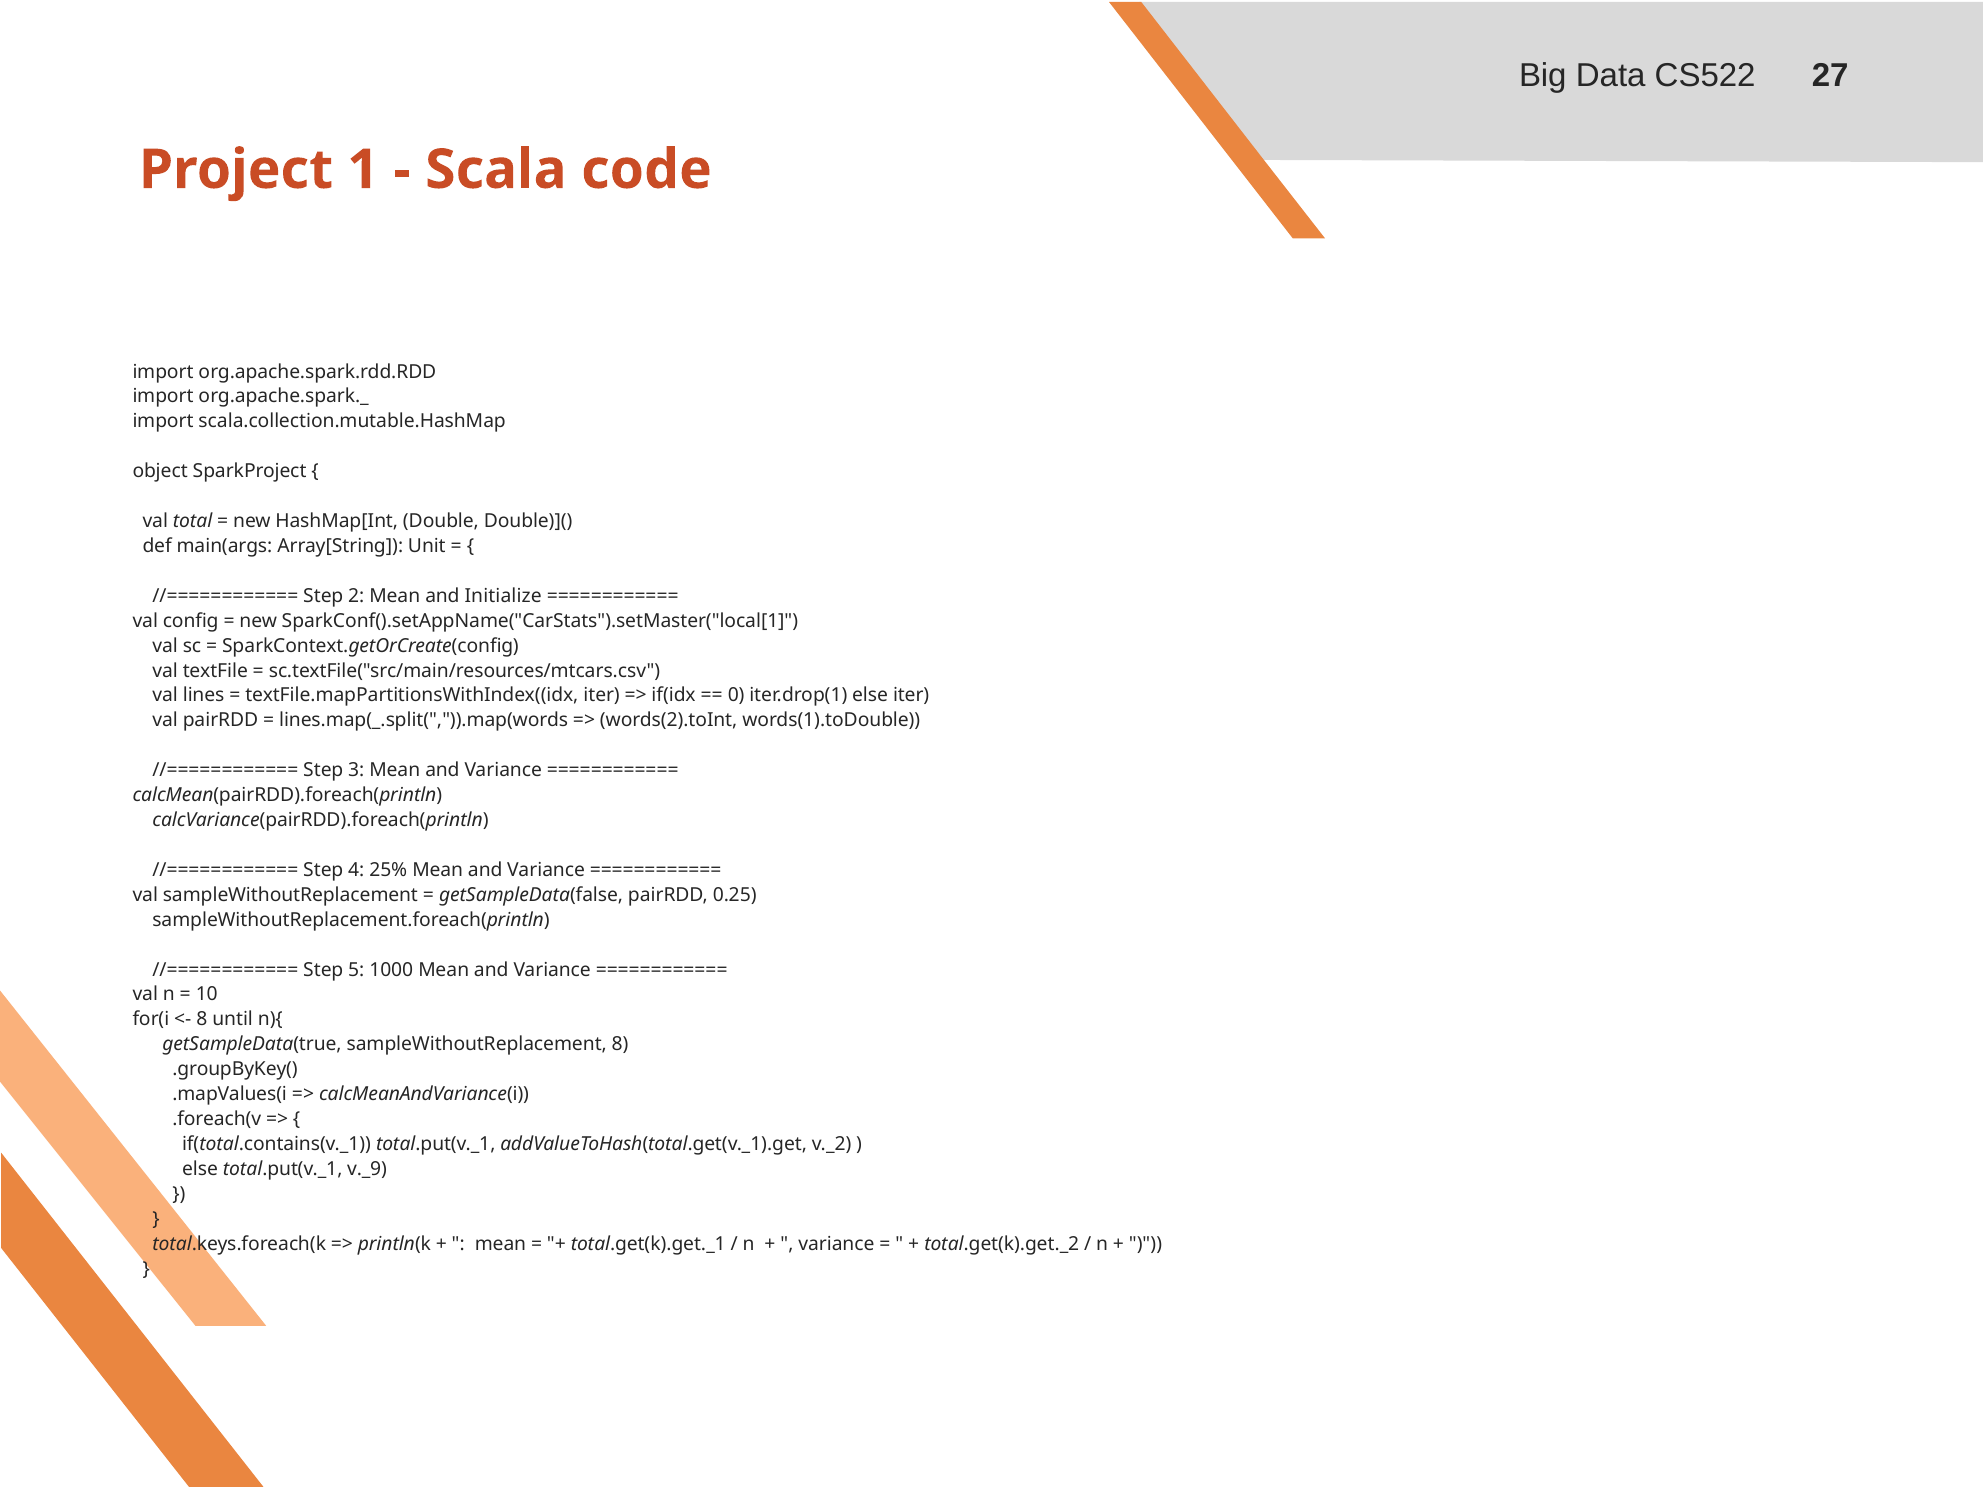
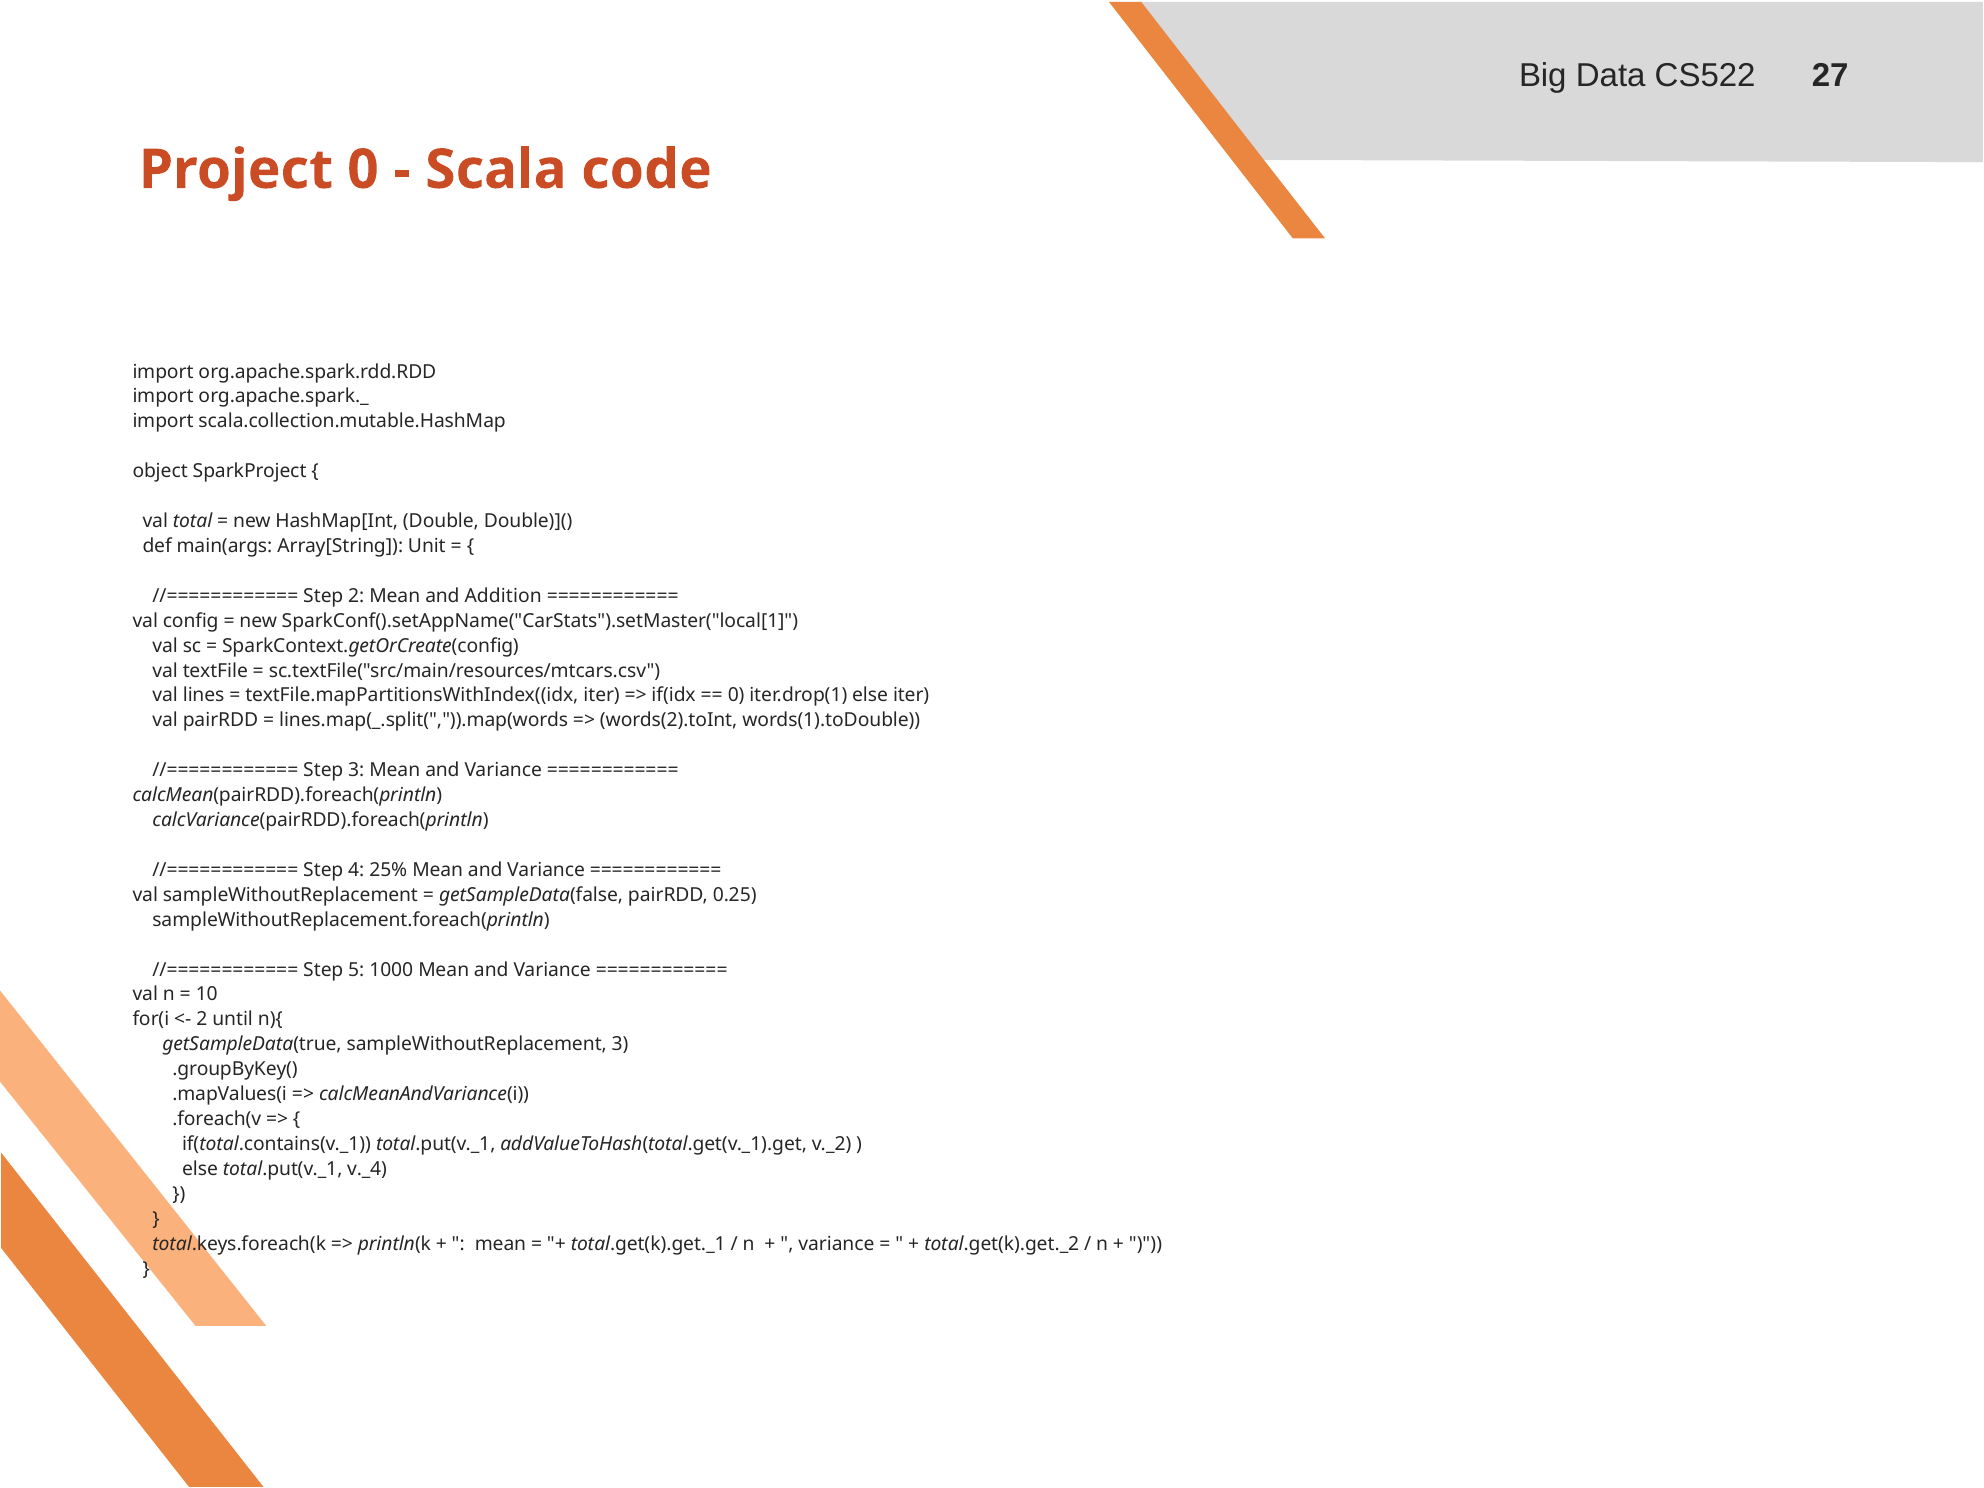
Project 1: 1 -> 0
Initialize: Initialize -> Addition
8 at (202, 1020): 8 -> 2
sampleWithoutReplacement 8: 8 -> 3
v._9: v._9 -> v._4
